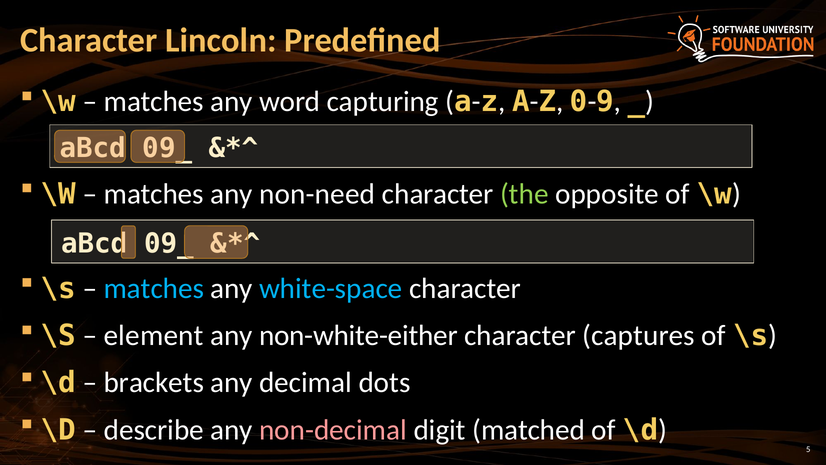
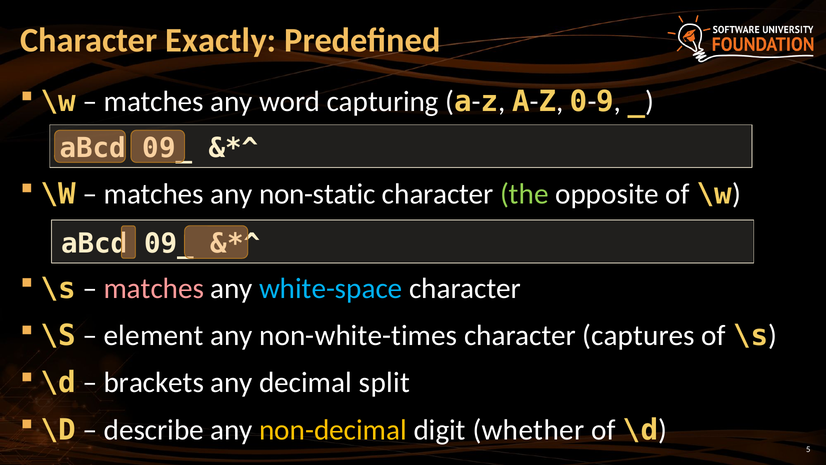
Lincoln: Lincoln -> Exactly
non-need: non-need -> non-static
matches at (154, 288) colour: light blue -> pink
non-white-either: non-white-either -> non-white-times
dots: dots -> split
non-decimal colour: pink -> yellow
matched: matched -> whether
